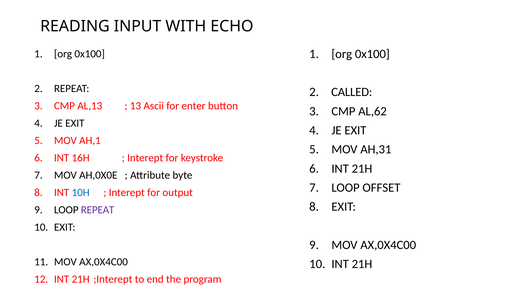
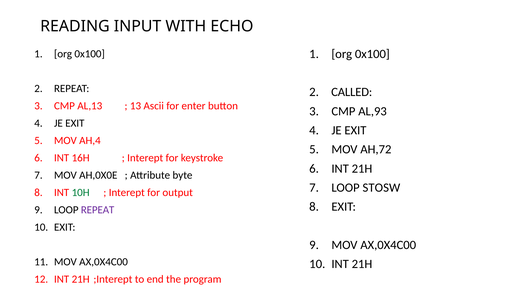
AL,62: AL,62 -> AL,93
AH,1: AH,1 -> AH,4
AH,31: AH,31 -> AH,72
OFFSET: OFFSET -> STOSW
10H colour: blue -> green
